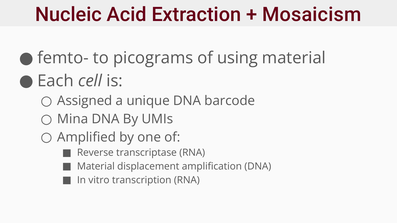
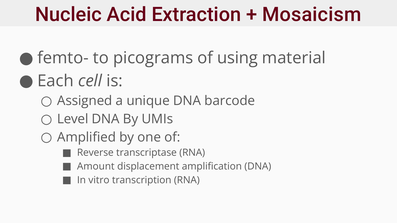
Mina: Mina -> Level
Material at (96, 167): Material -> Amount
